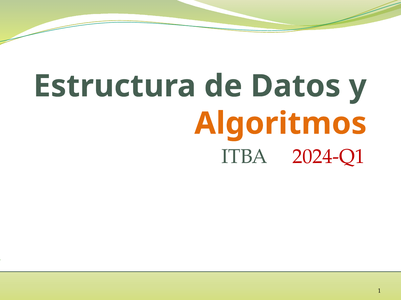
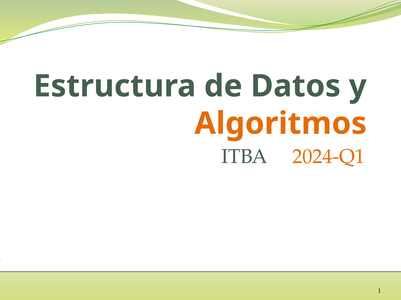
2024-Q1 colour: red -> orange
